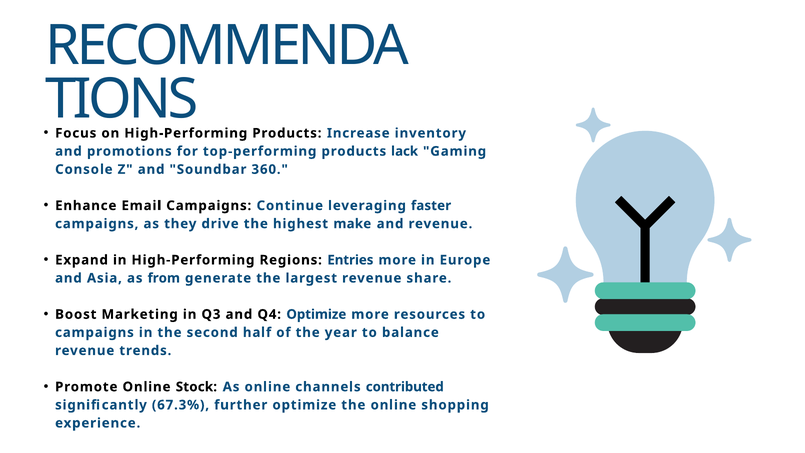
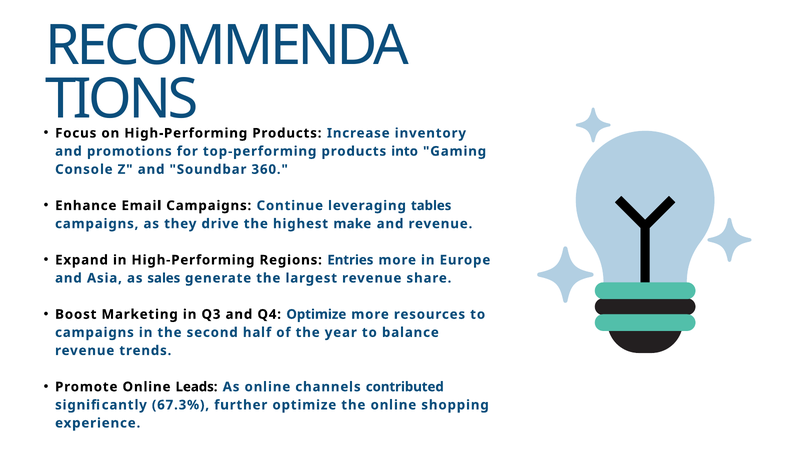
lack: lack -> into
faster: faster -> tables
from: from -> sales
Stock: Stock -> Leads
